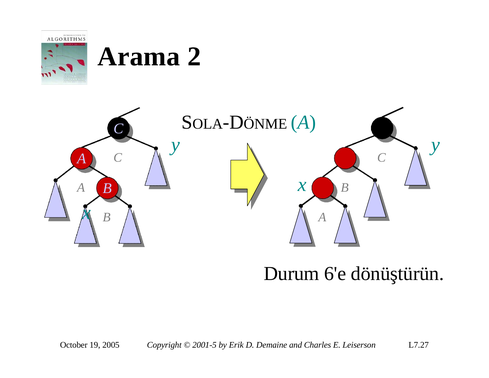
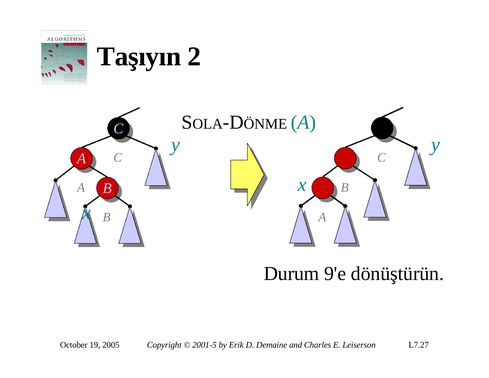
Arama: Arama -> Taşıyın
6'e: 6'e -> 9'e
